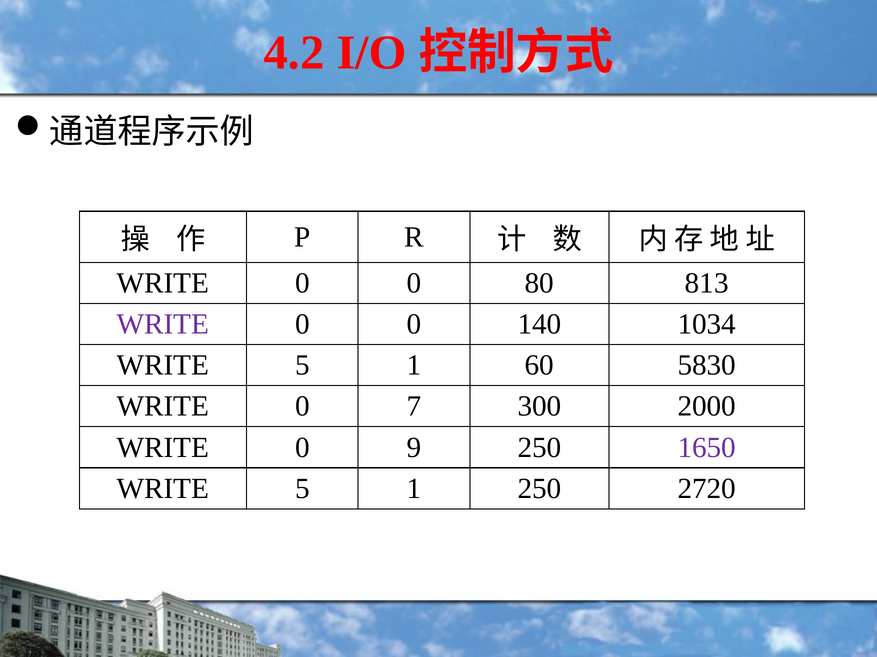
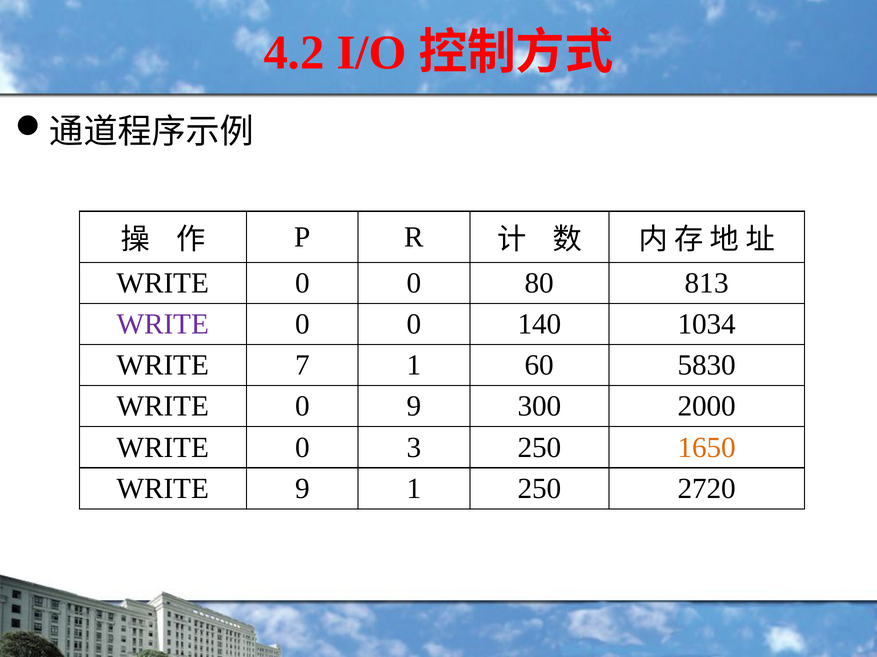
5 at (302, 366): 5 -> 7
0 7: 7 -> 9
9: 9 -> 3
1650 colour: purple -> orange
5 at (302, 489): 5 -> 9
